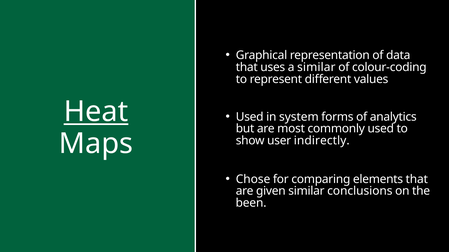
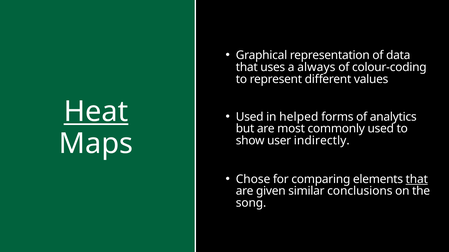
a similar: similar -> always
system: system -> helped
that at (417, 179) underline: none -> present
been: been -> song
